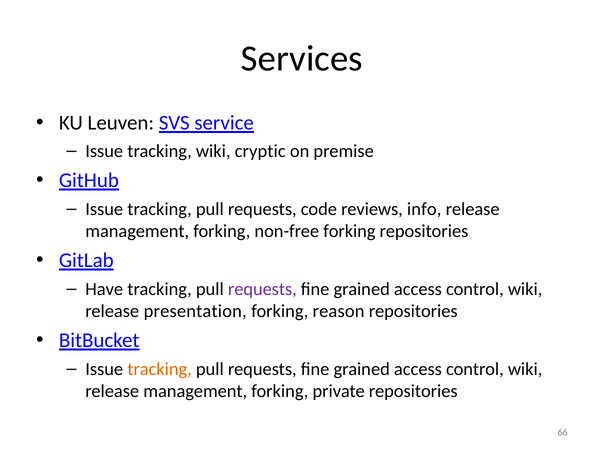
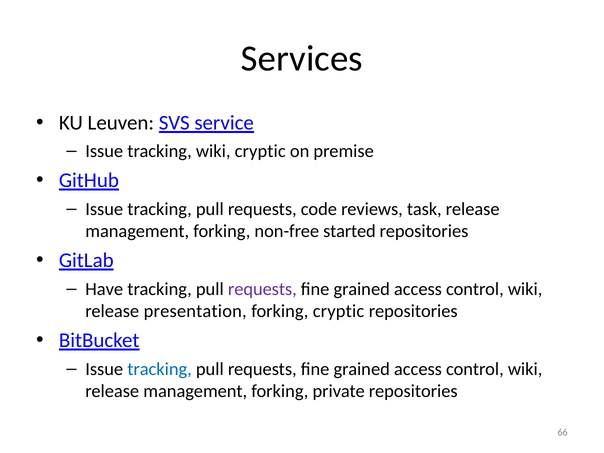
info: info -> task
non-free forking: forking -> started
forking reason: reason -> cryptic
tracking at (160, 369) colour: orange -> blue
